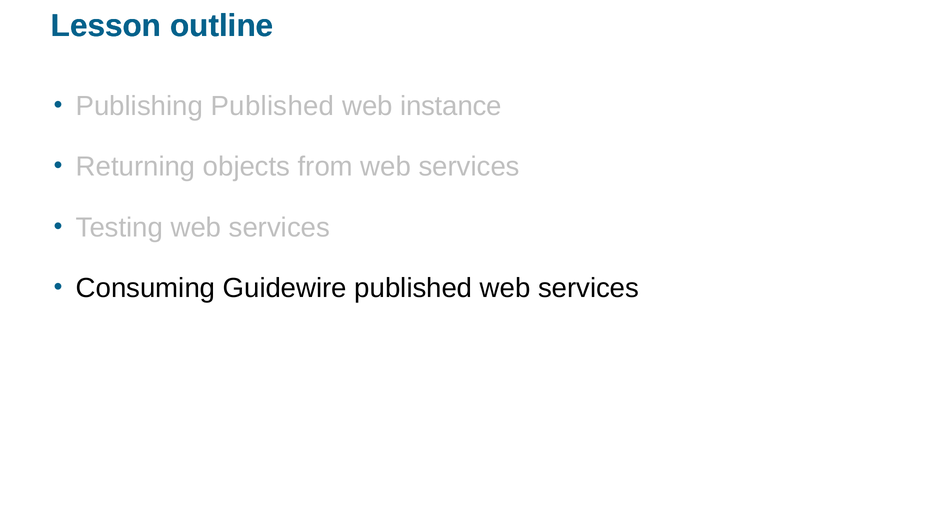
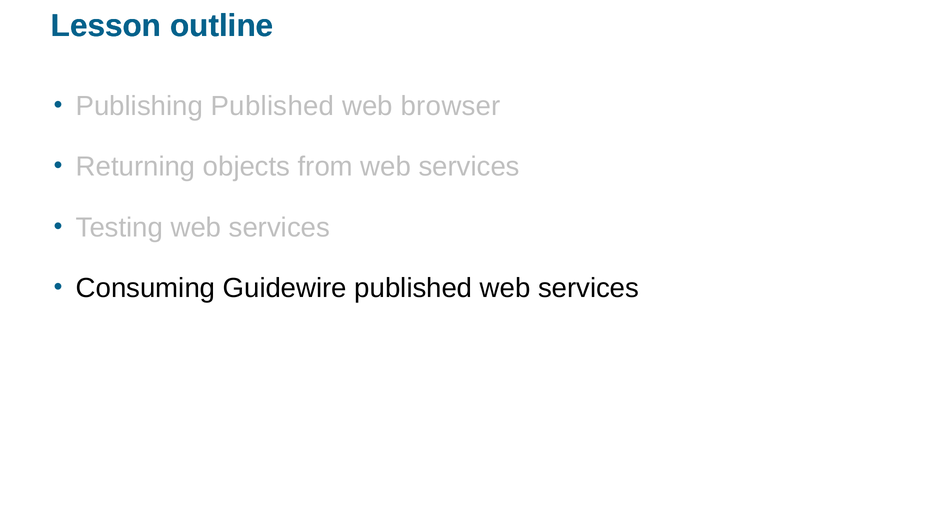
instance: instance -> browser
